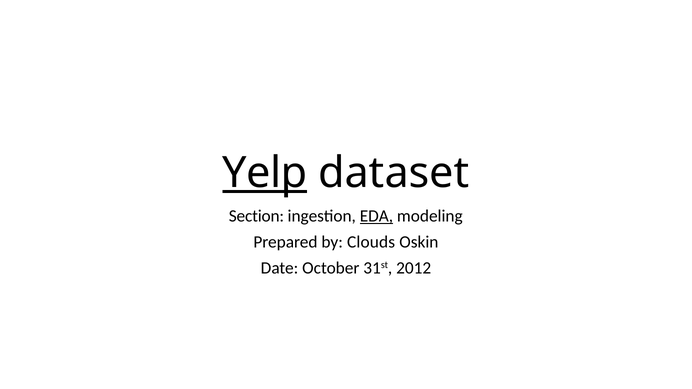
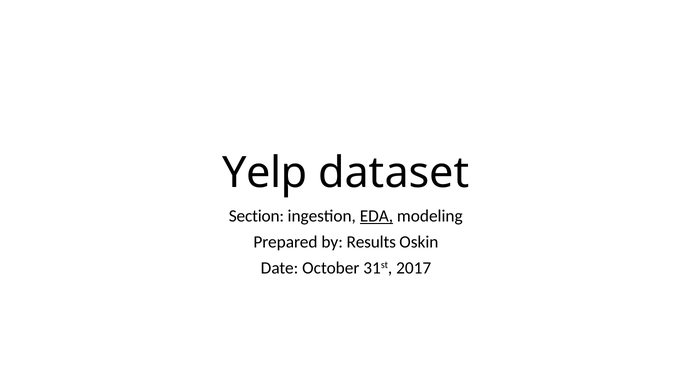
Yelp underline: present -> none
Clouds: Clouds -> Results
2012: 2012 -> 2017
